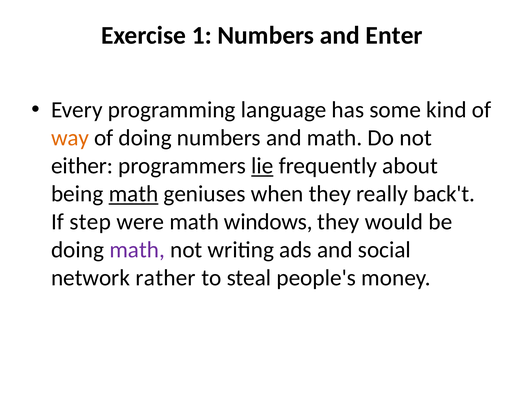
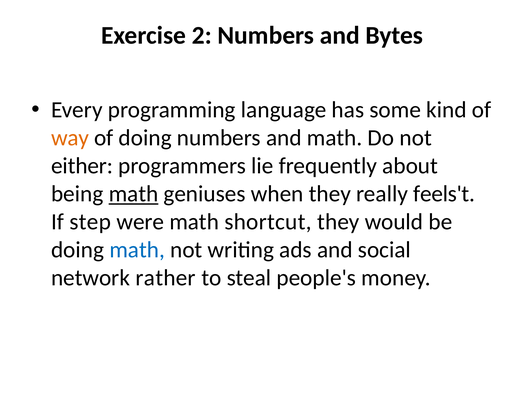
1: 1 -> 2
Enter: Enter -> Bytes
lie underline: present -> none
back't: back't -> feels't
windows: windows -> shortcut
math at (137, 250) colour: purple -> blue
